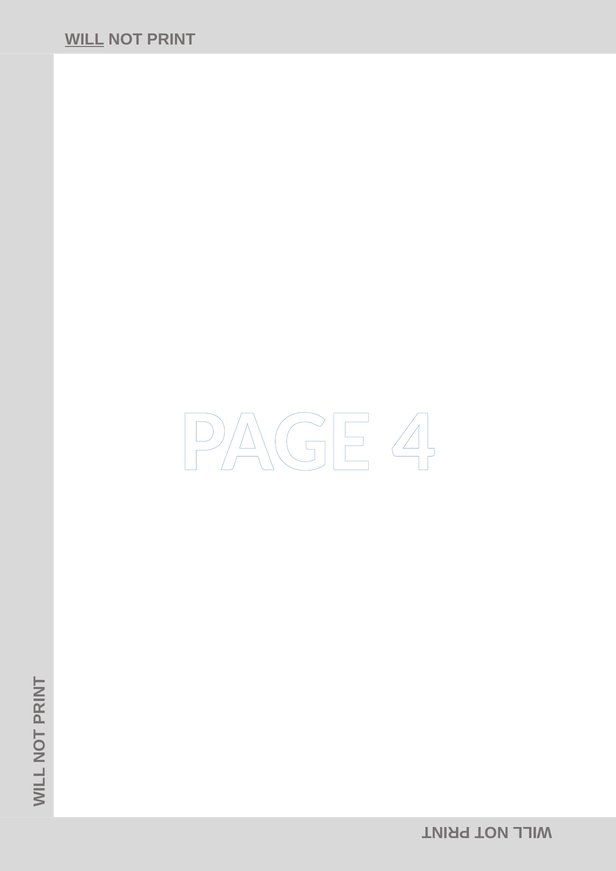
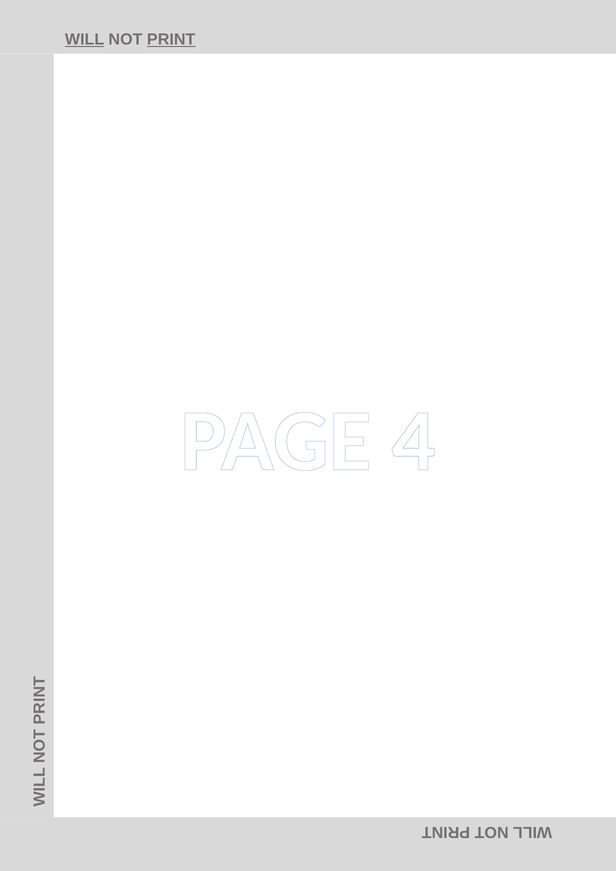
PRINT underline: none -> present
